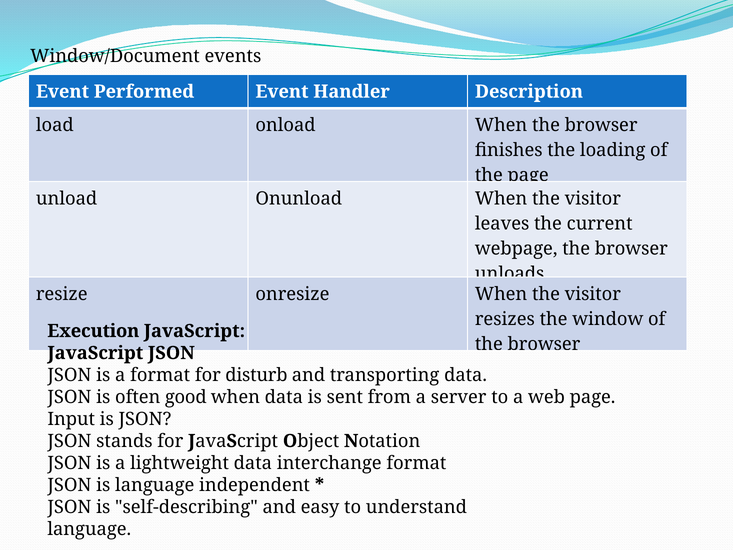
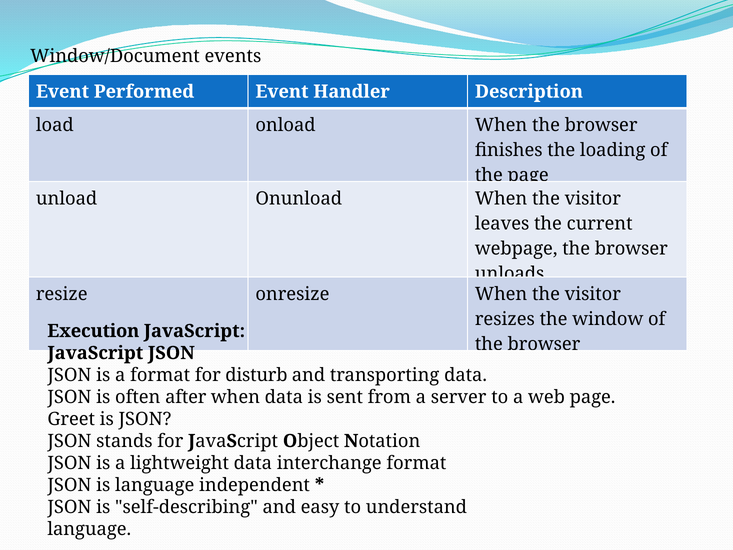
good: good -> after
Input: Input -> Greet
